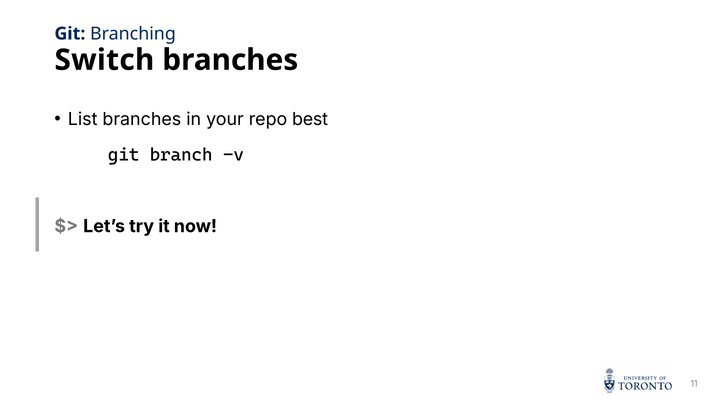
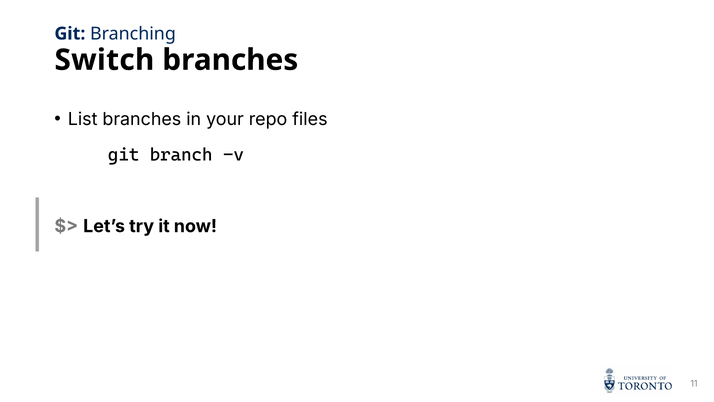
best: best -> files
